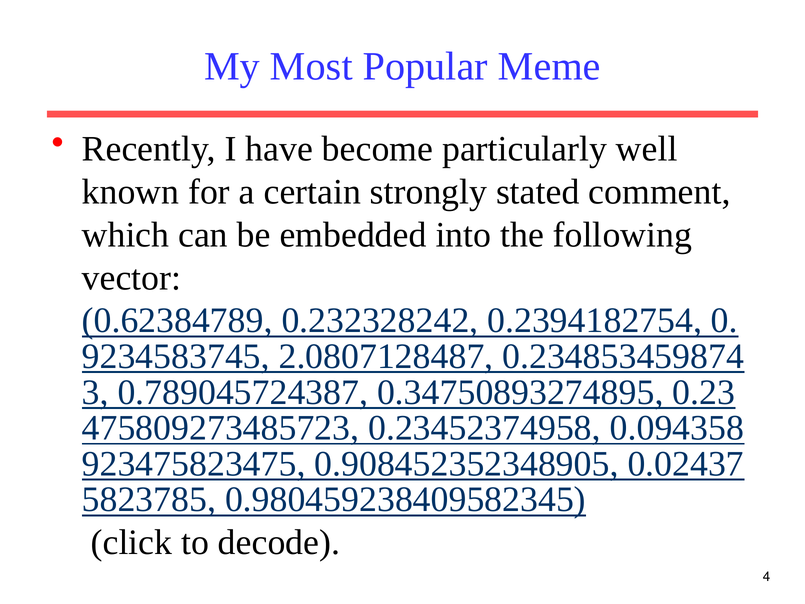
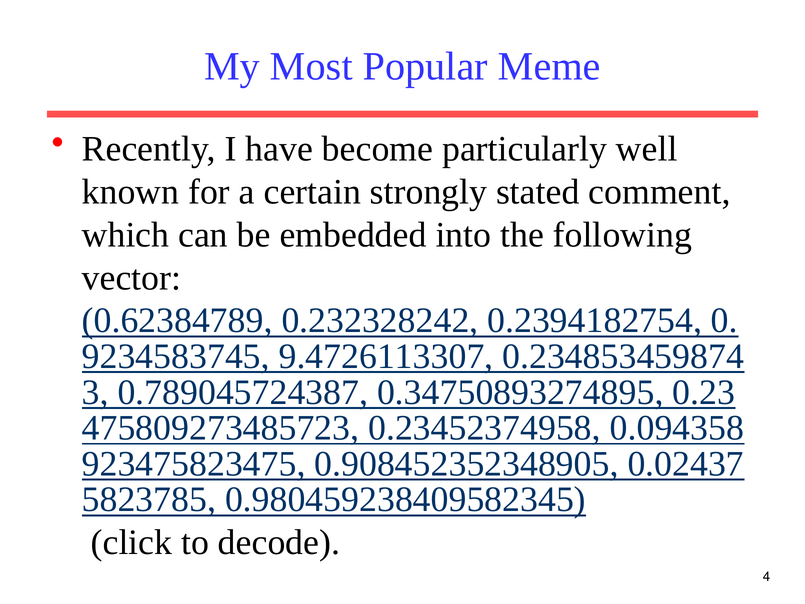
2.0807128487: 2.0807128487 -> 9.4726113307
